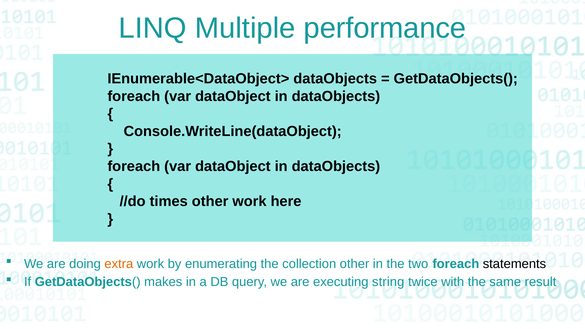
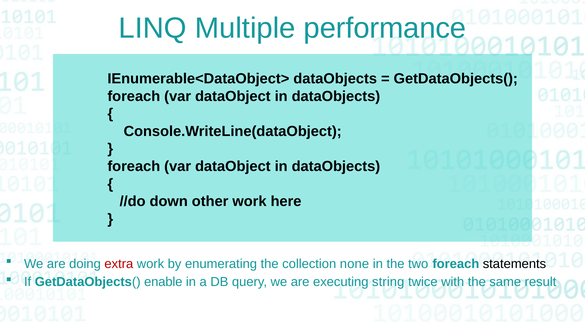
times: times -> down
extra colour: orange -> red
collection other: other -> none
makes: makes -> enable
